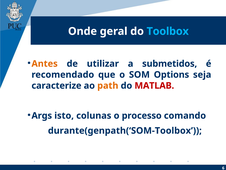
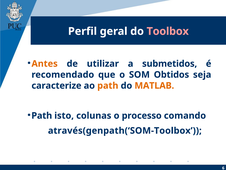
Onde: Onde -> Perfil
Toolbox colour: light blue -> pink
Options: Options -> Obtidos
MATLAB colour: red -> orange
Args at (42, 115): Args -> Path
durante(genpath(‘SOM-Toolbox: durante(genpath(‘SOM-Toolbox -> através(genpath(‘SOM-Toolbox
